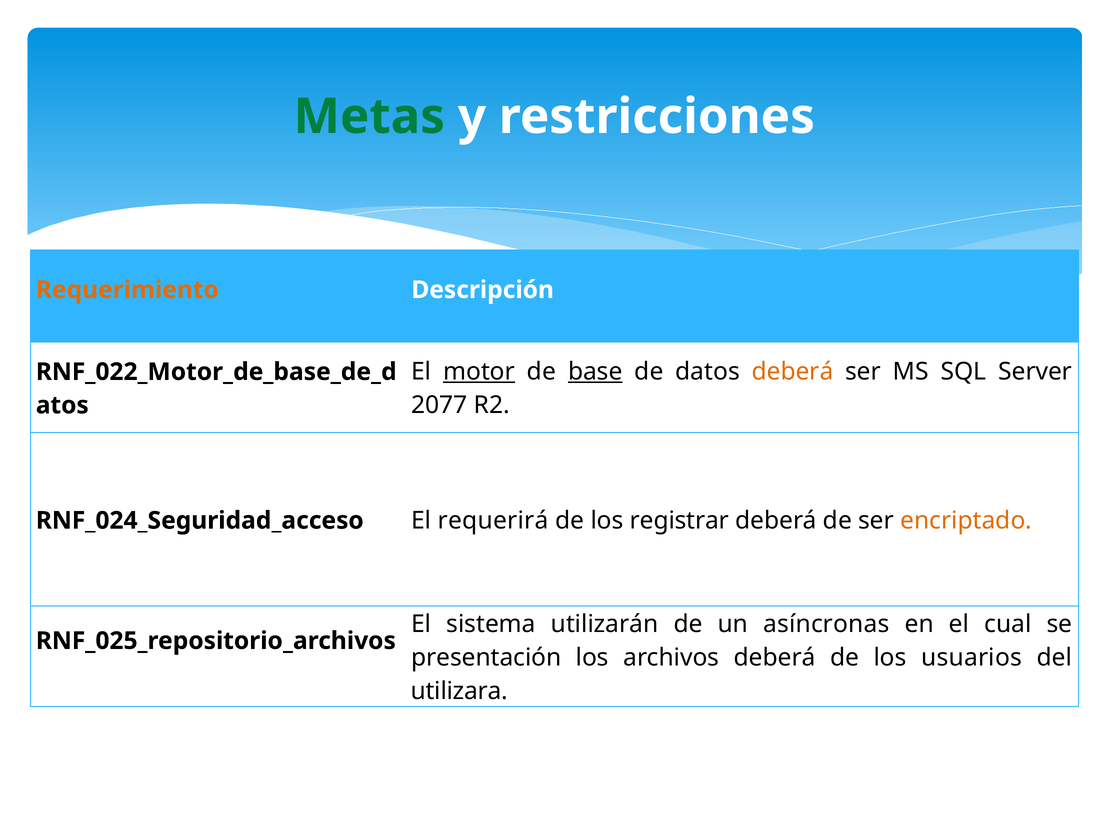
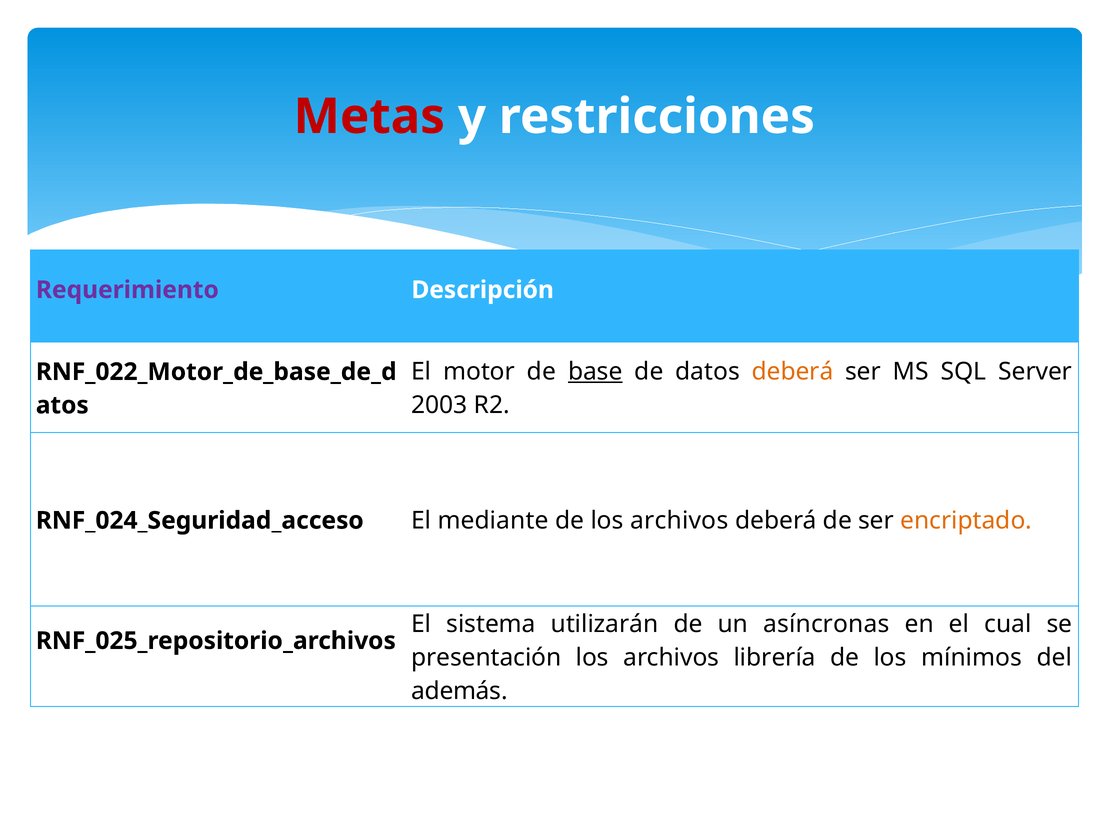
Metas colour: green -> red
Requerimiento colour: orange -> purple
motor underline: present -> none
2077: 2077 -> 2003
requerirá: requerirá -> mediante
de los registrar: registrar -> archivos
archivos deberá: deberá -> librería
usuarios: usuarios -> mínimos
utilizara: utilizara -> además
